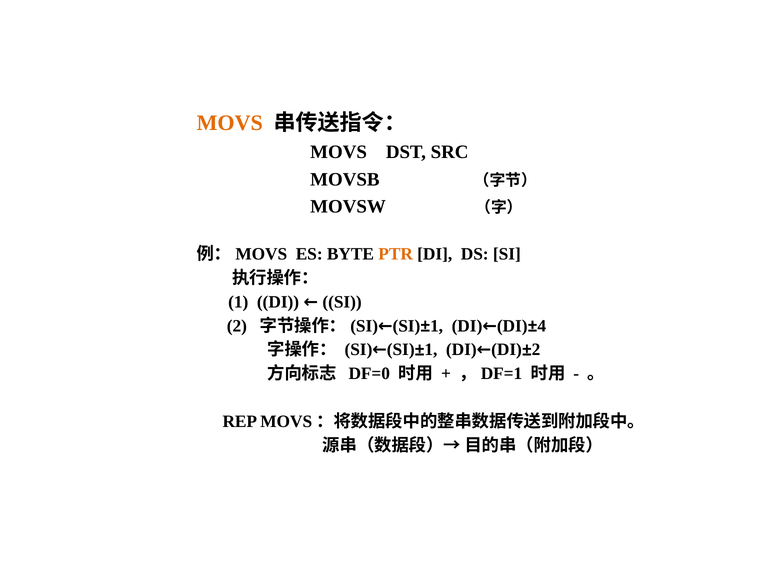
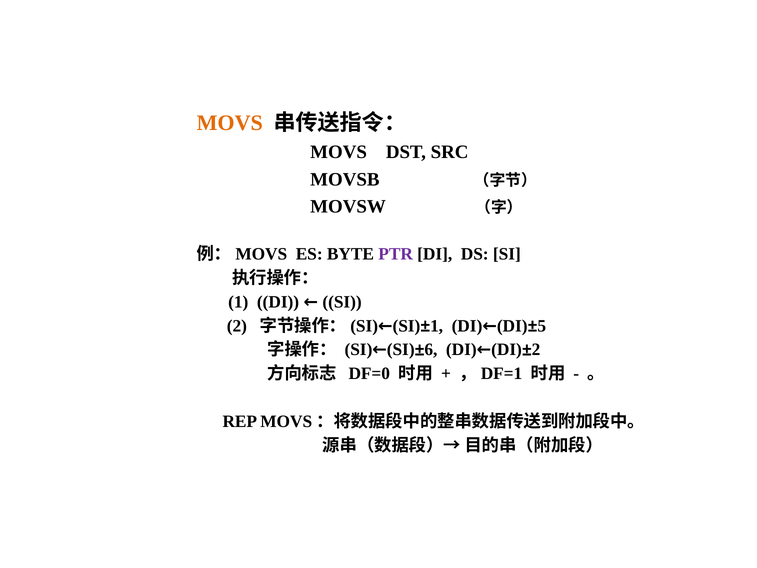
PTR colour: orange -> purple
4: 4 -> 5
1 at (431, 350): 1 -> 6
